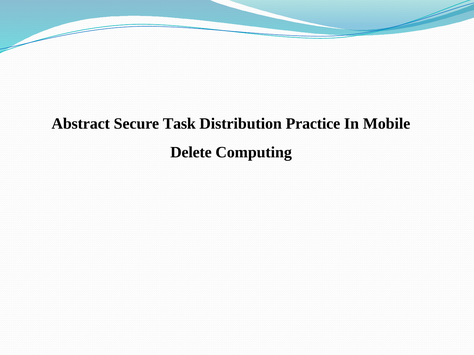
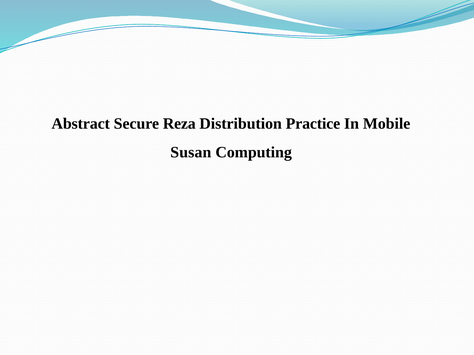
Task: Task -> Reza
Delete: Delete -> Susan
